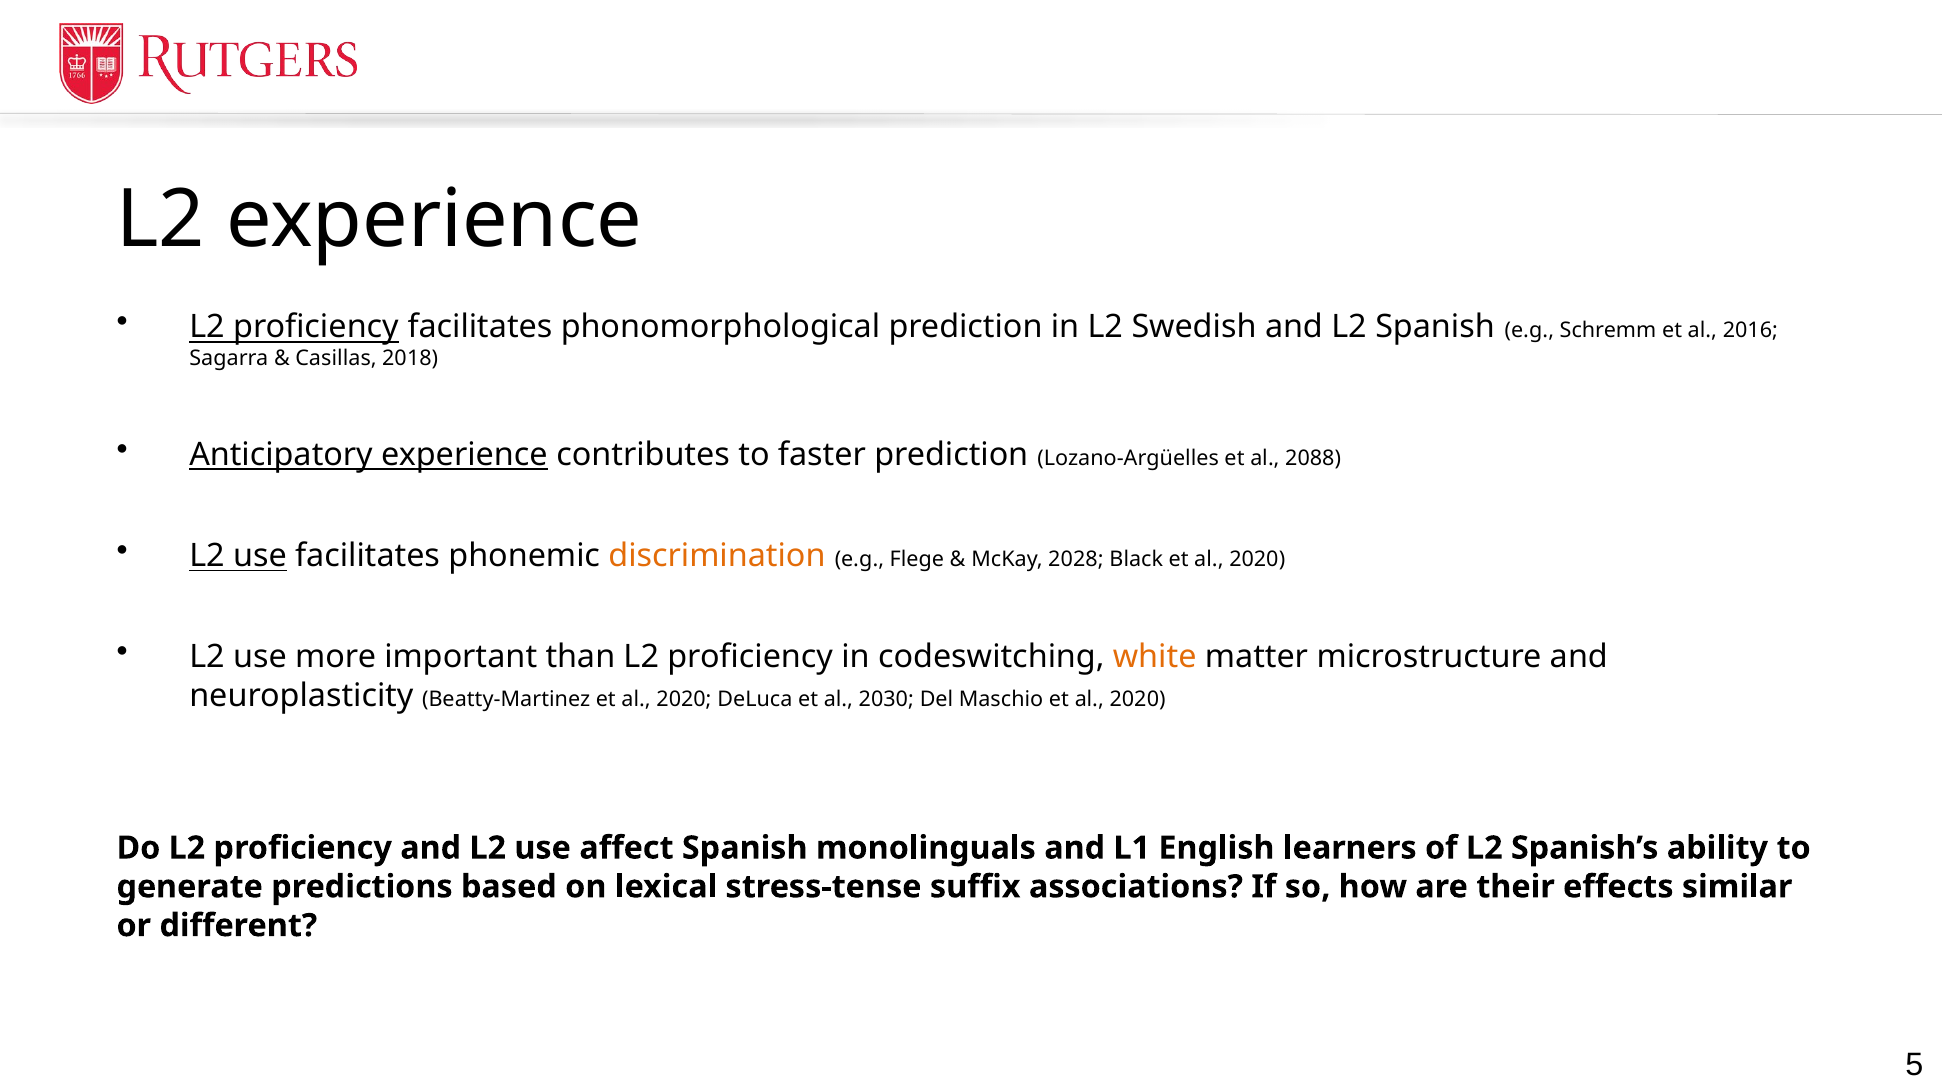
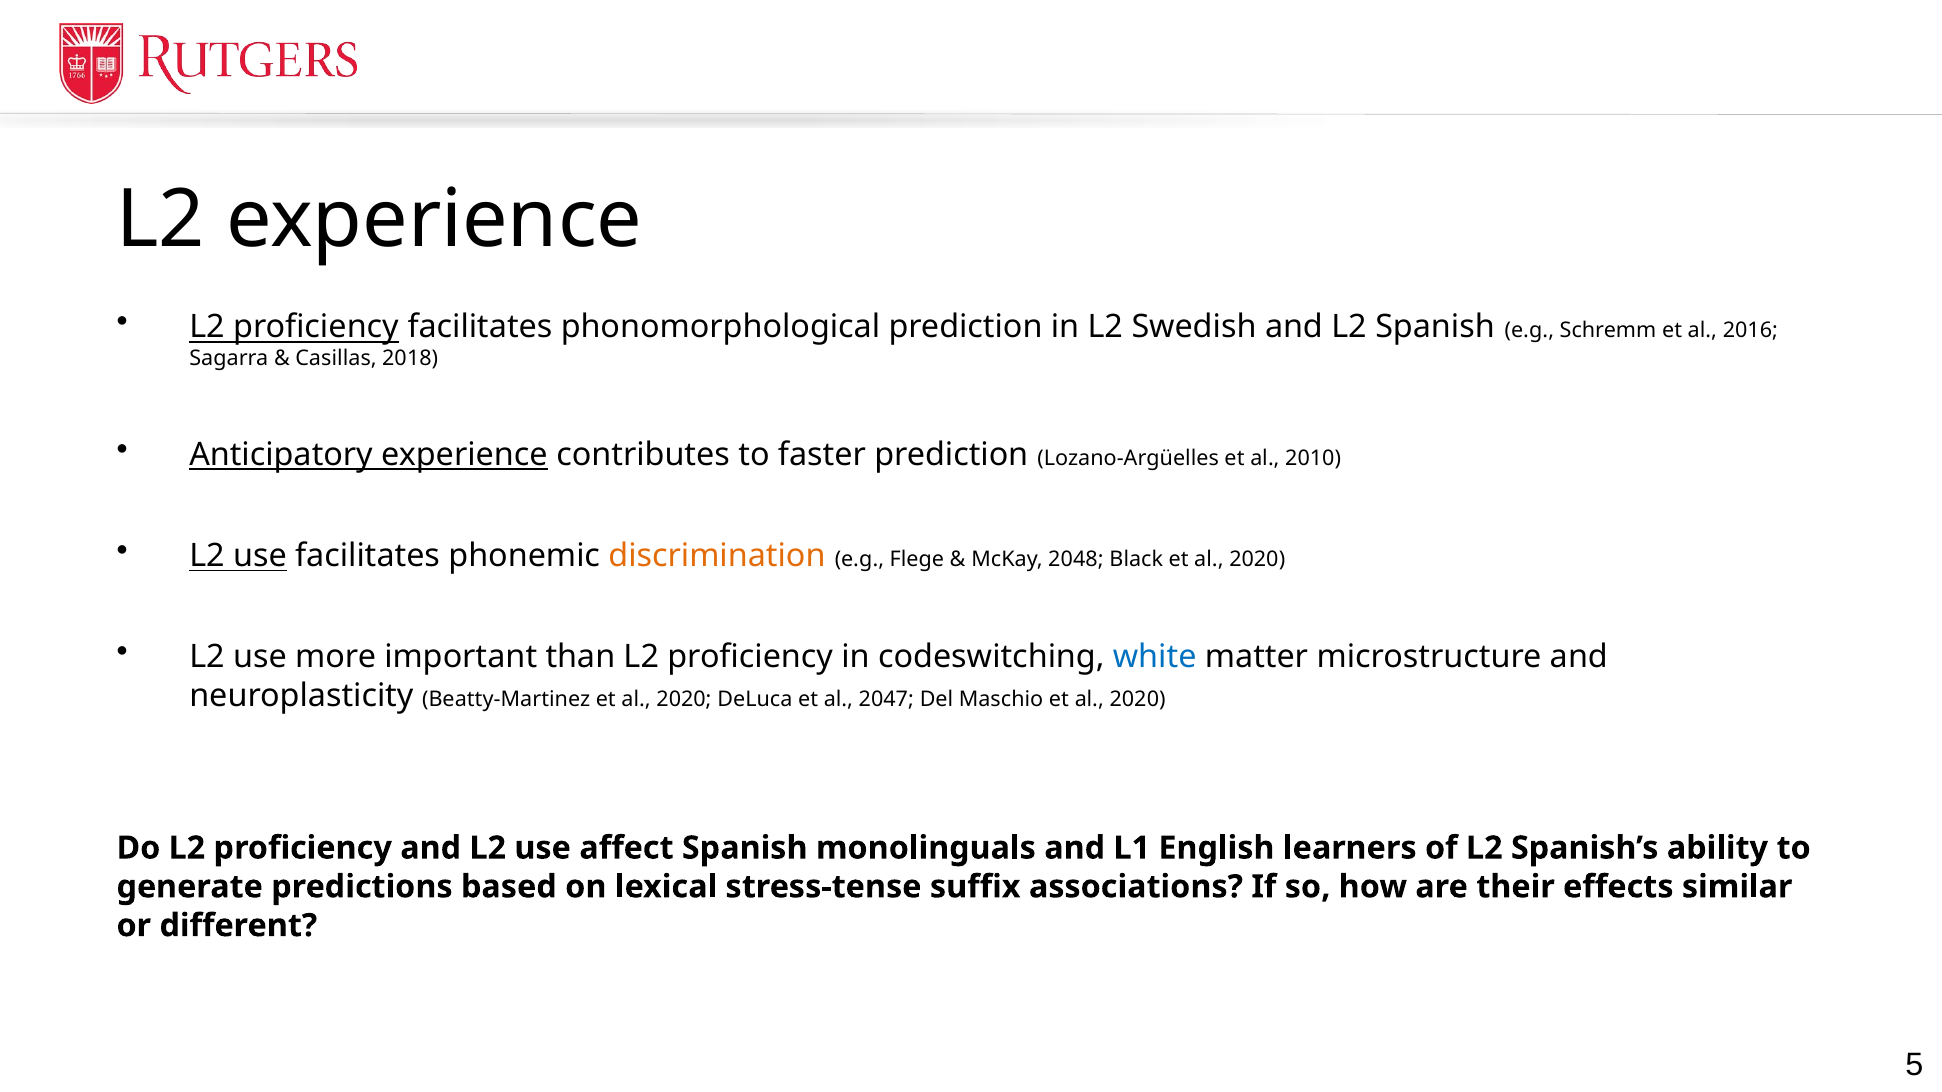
2088: 2088 -> 2010
2028: 2028 -> 2048
white colour: orange -> blue
2030: 2030 -> 2047
